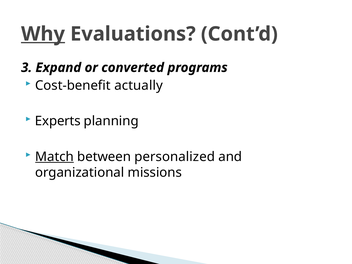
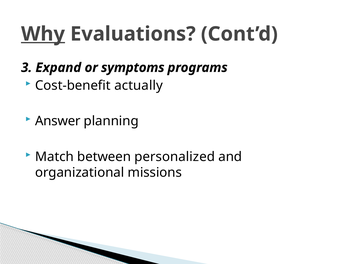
converted: converted -> symptoms
Experts: Experts -> Answer
Match underline: present -> none
